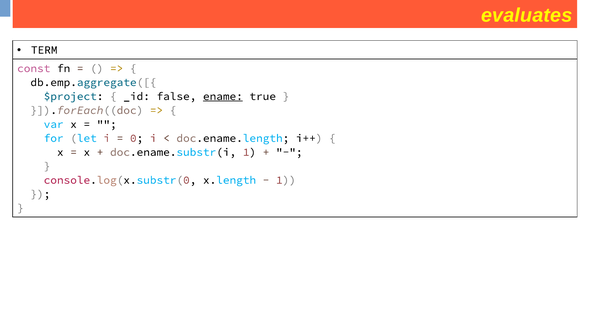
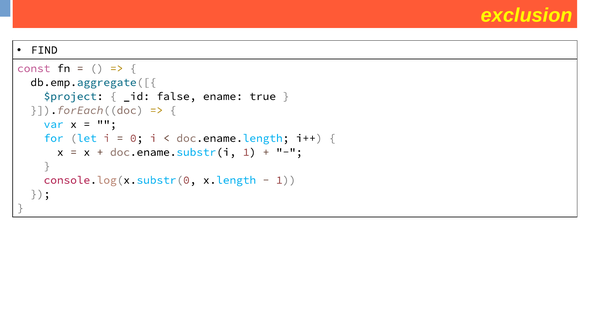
evaluates: evaluates -> exclusion
TERM: TERM -> FIND
ename underline: present -> none
